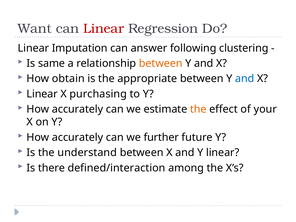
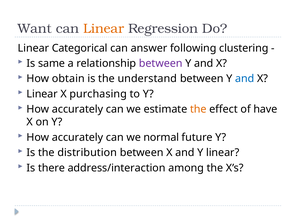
Linear at (104, 29) colour: red -> orange
Imputation: Imputation -> Categorical
between at (161, 63) colour: orange -> purple
appropriate: appropriate -> understand
your: your -> have
further: further -> normal
understand: understand -> distribution
defined/interaction: defined/interaction -> address/interaction
